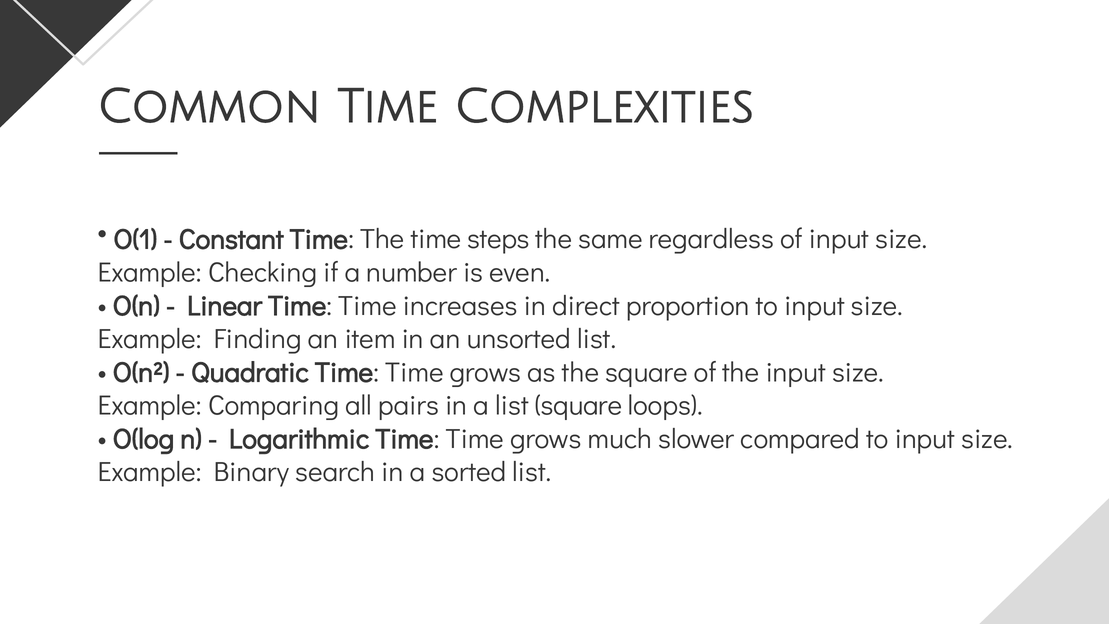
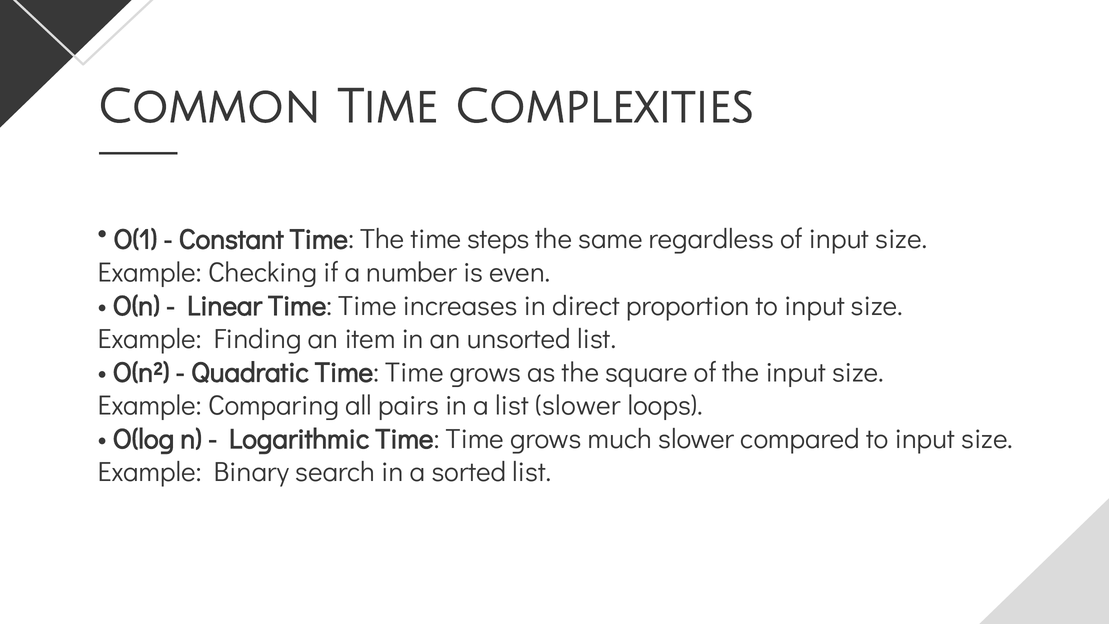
list square: square -> slower
